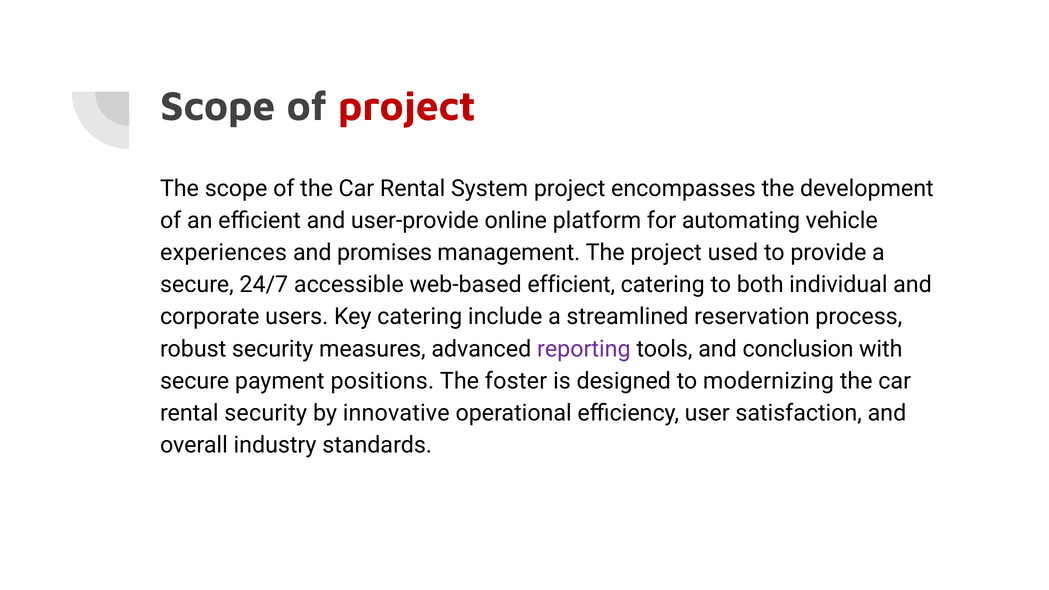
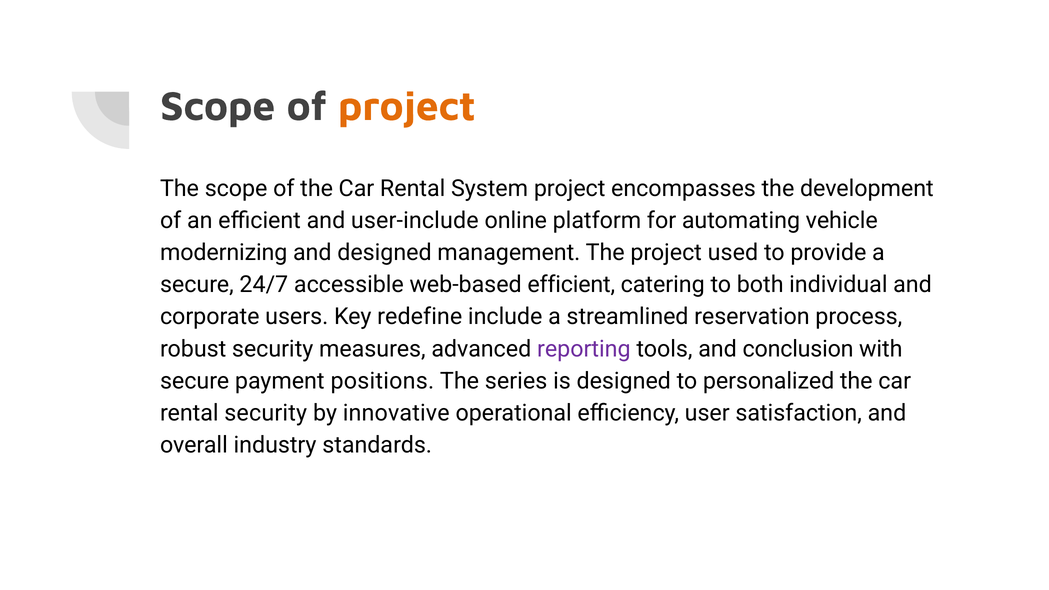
project at (407, 106) colour: red -> orange
user-provide: user-provide -> user-include
experiences: experiences -> modernizing
and promises: promises -> designed
Key catering: catering -> redefine
foster: foster -> series
modernizing: modernizing -> personalized
